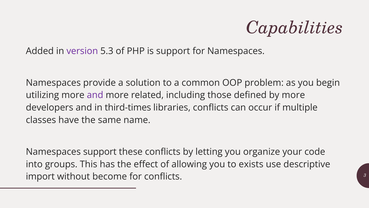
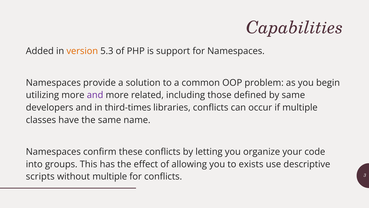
version colour: purple -> orange
by more: more -> same
Namespaces support: support -> confirm
import: import -> scripts
without become: become -> multiple
